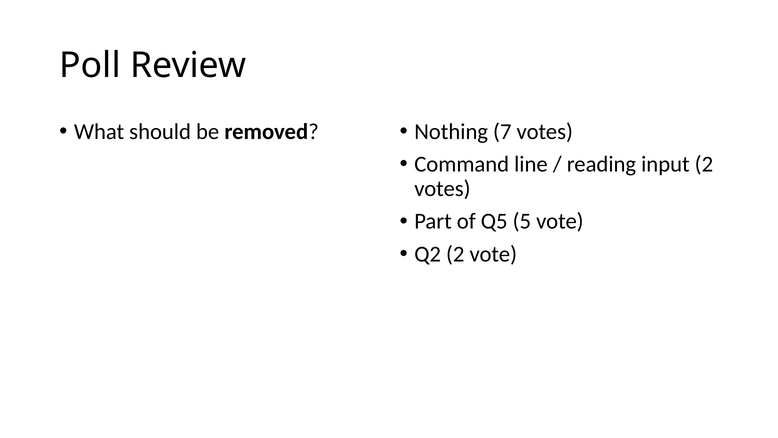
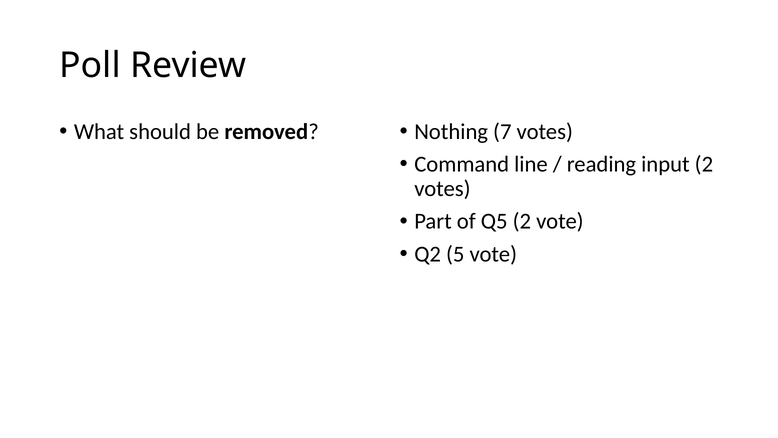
Q5 5: 5 -> 2
Q2 2: 2 -> 5
